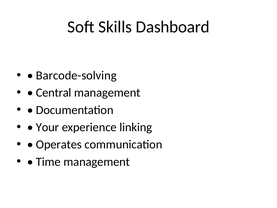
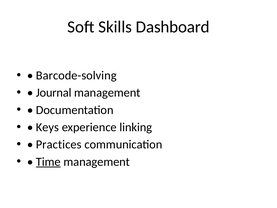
Central: Central -> Journal
Your: Your -> Keys
Operates: Operates -> Practices
Time underline: none -> present
